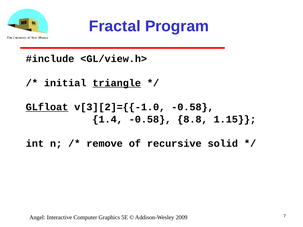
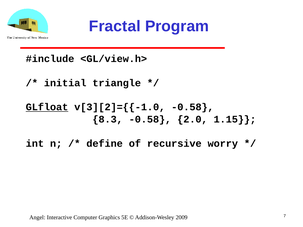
triangle underline: present -> none
1.4: 1.4 -> 8.3
8.8: 8.8 -> 2.0
remove: remove -> define
solid: solid -> worry
